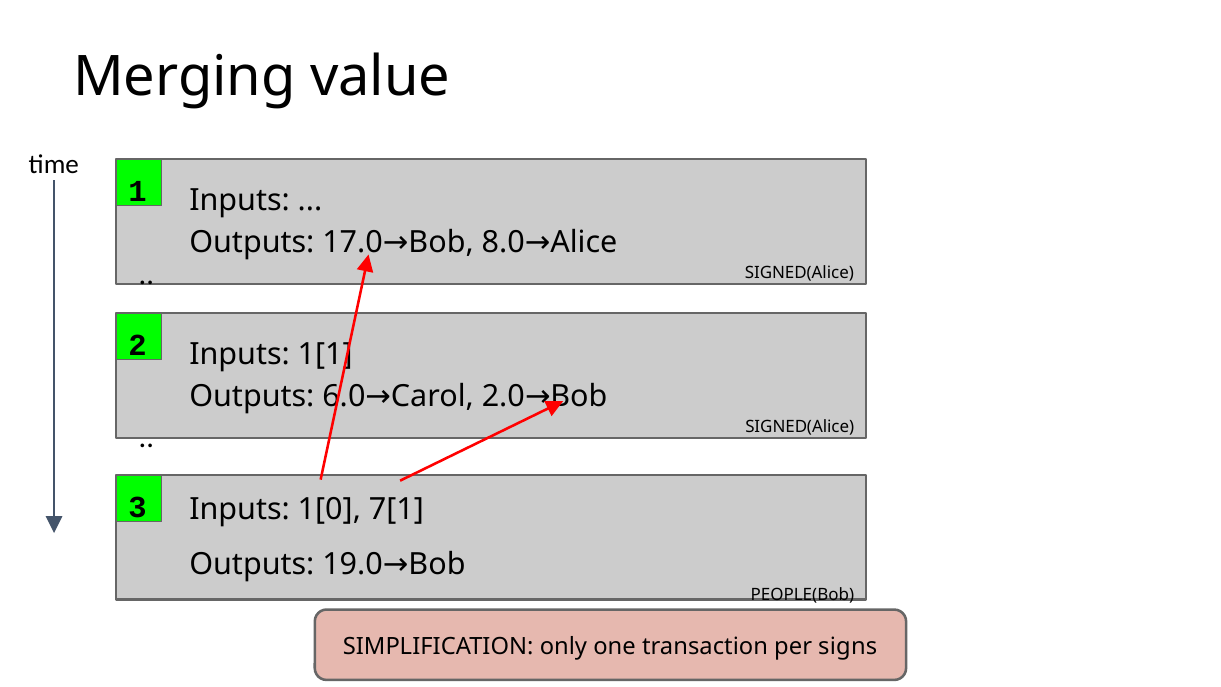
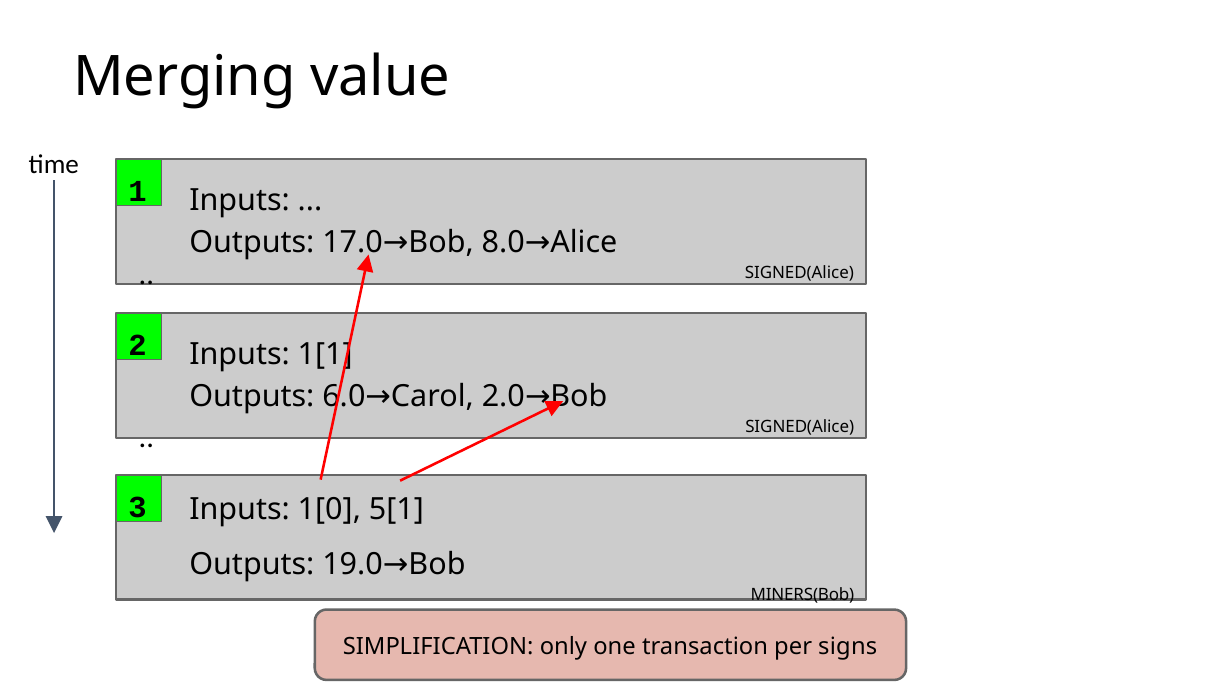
7[1: 7[1 -> 5[1
PEOPLE(Bob: PEOPLE(Bob -> MINERS(Bob
